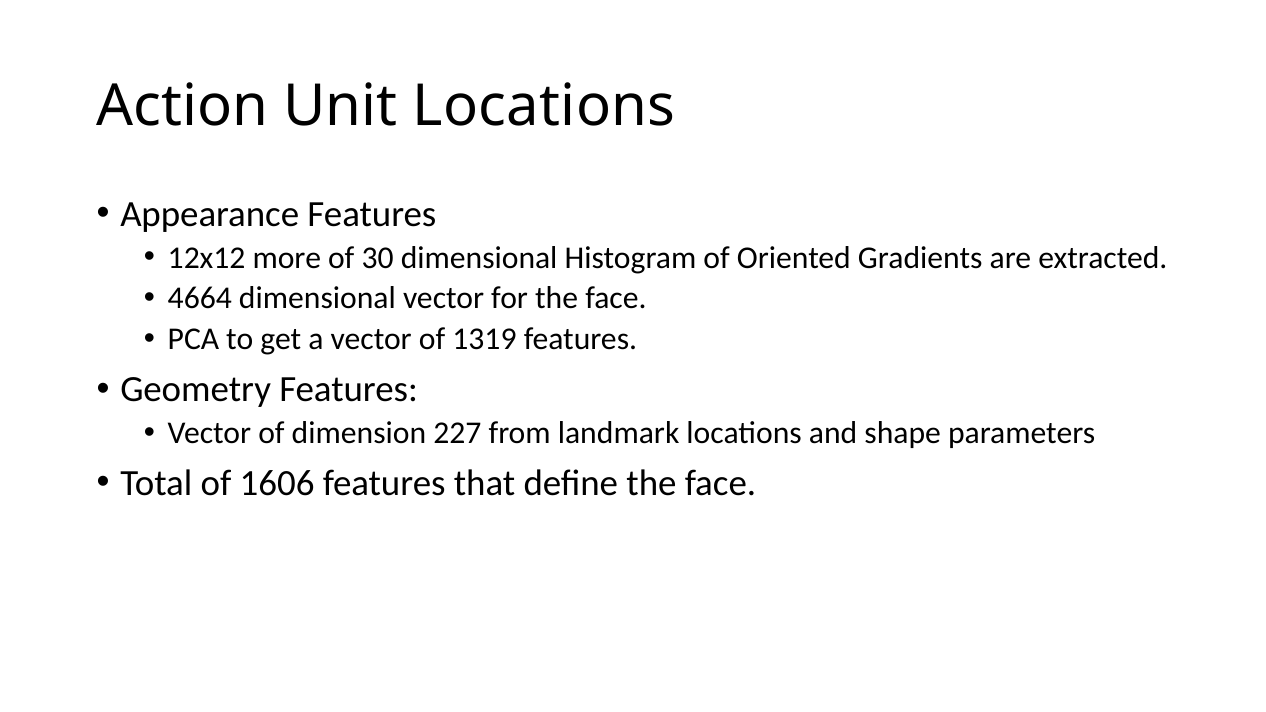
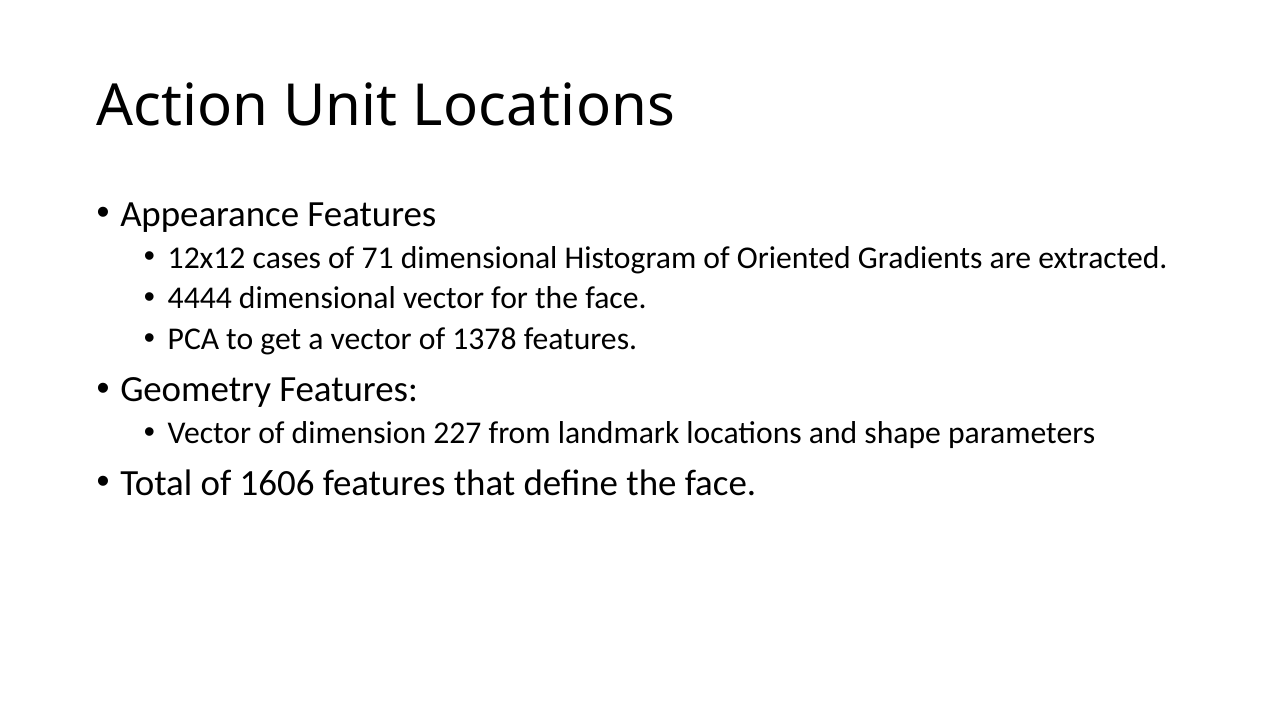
more: more -> cases
30: 30 -> 71
4664: 4664 -> 4444
1319: 1319 -> 1378
